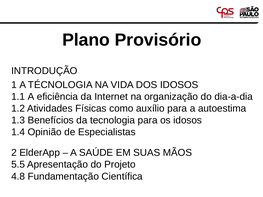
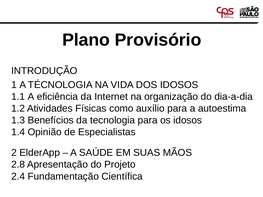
5.5: 5.5 -> 2.8
4.8: 4.8 -> 2.4
